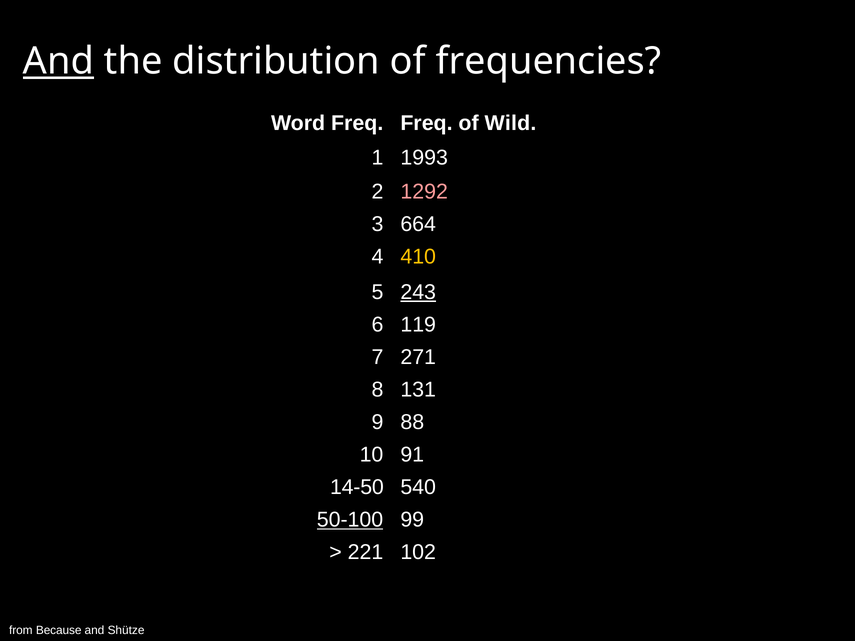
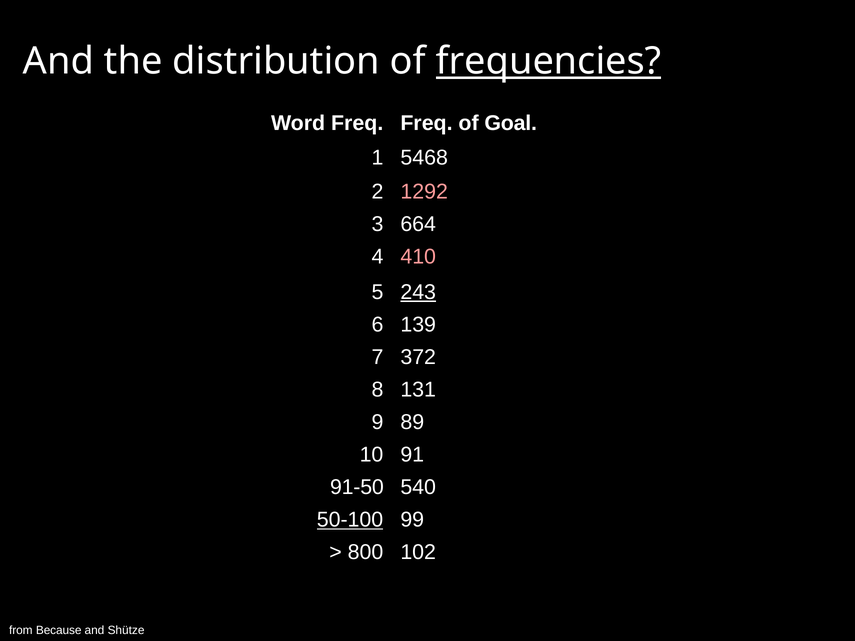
And at (58, 61) underline: present -> none
frequencies underline: none -> present
Wild: Wild -> Goal
1993: 1993 -> 5468
410 colour: yellow -> pink
119: 119 -> 139
271: 271 -> 372
88: 88 -> 89
14-50: 14-50 -> 91-50
221: 221 -> 800
